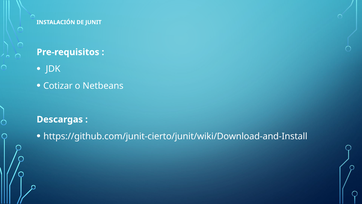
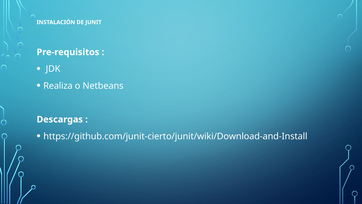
Cotizar: Cotizar -> Realiza
